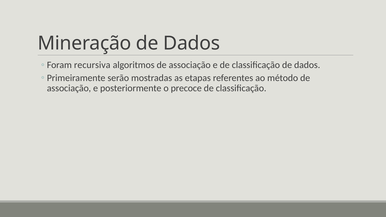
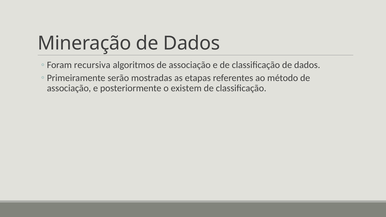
precoce: precoce -> existem
